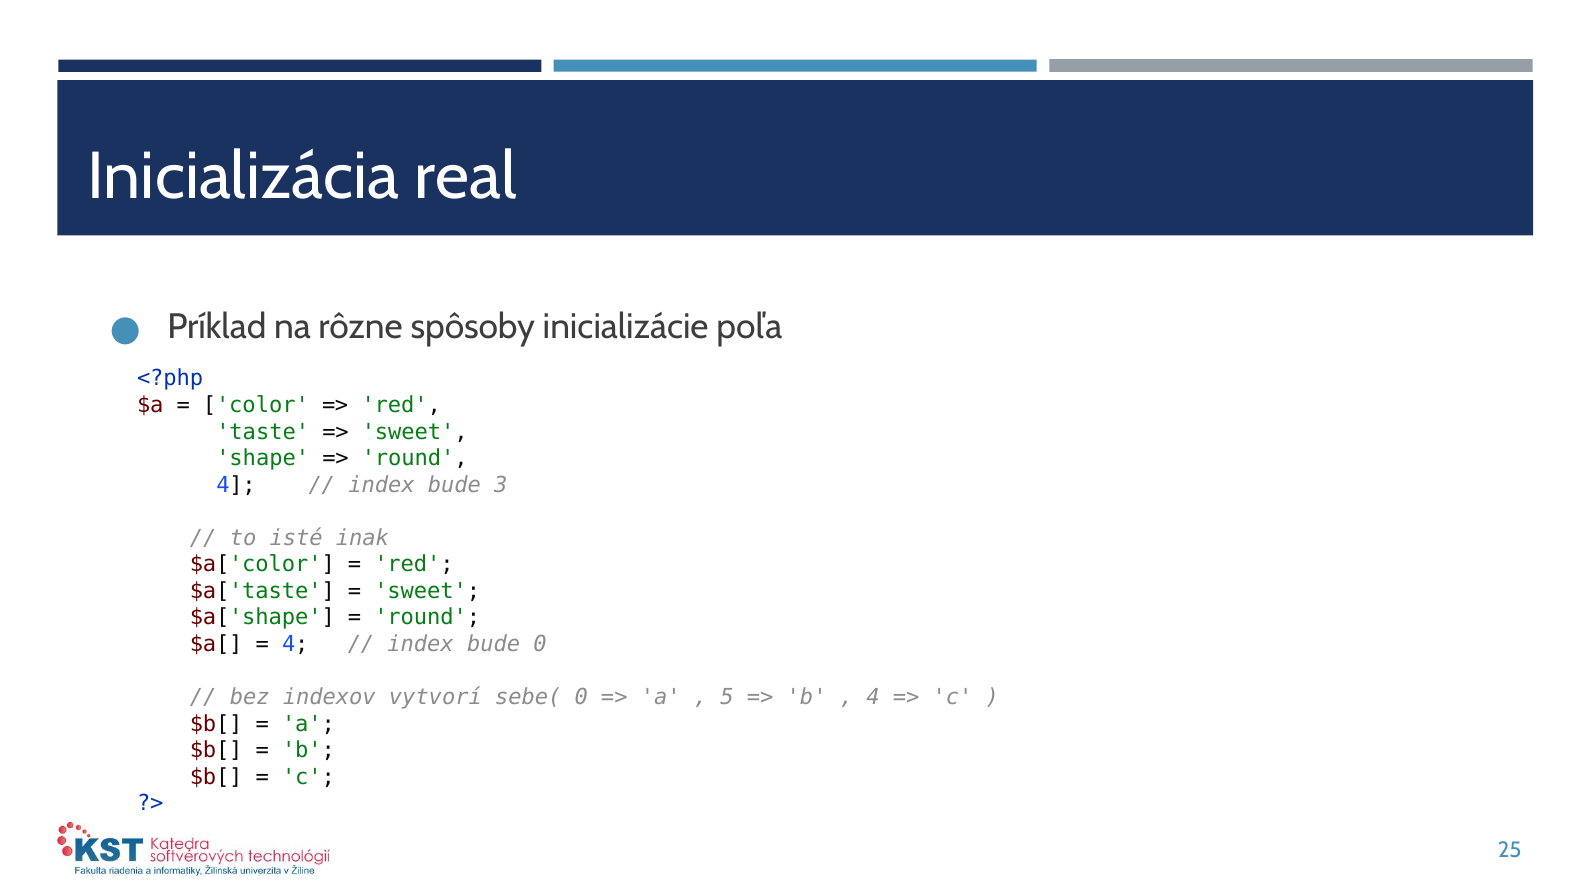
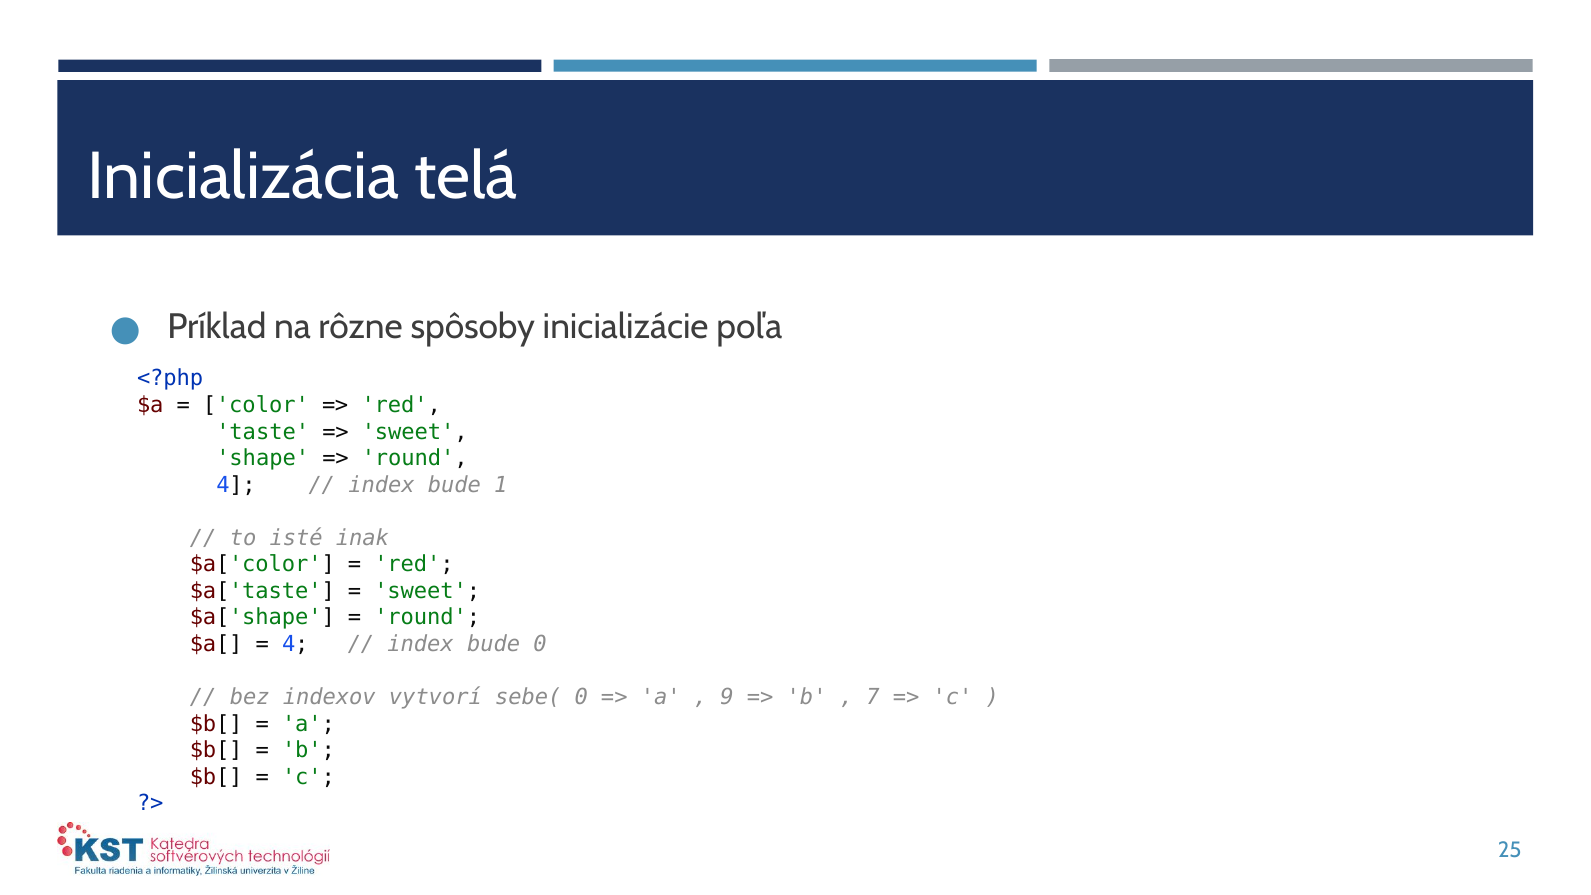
real: real -> telá
3: 3 -> 1
5: 5 -> 9
4 at (873, 697): 4 -> 7
